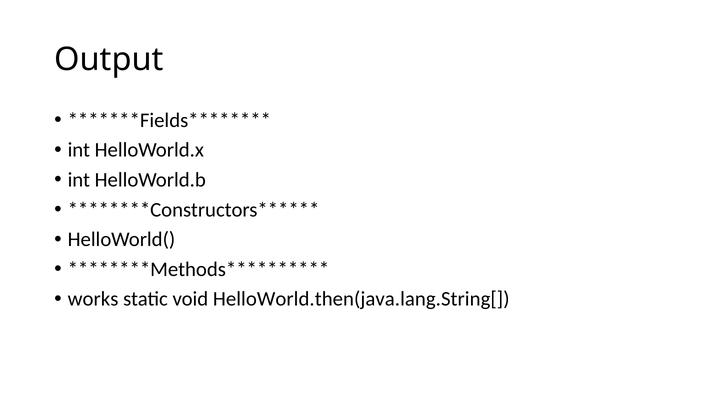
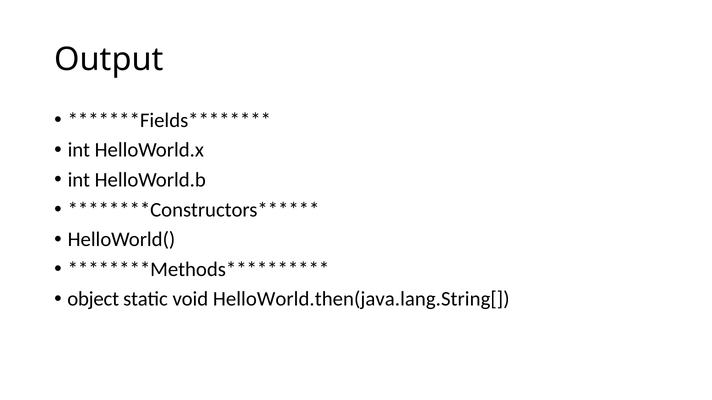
works: works -> object
